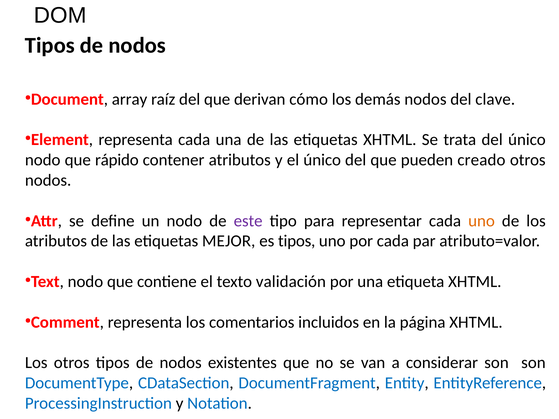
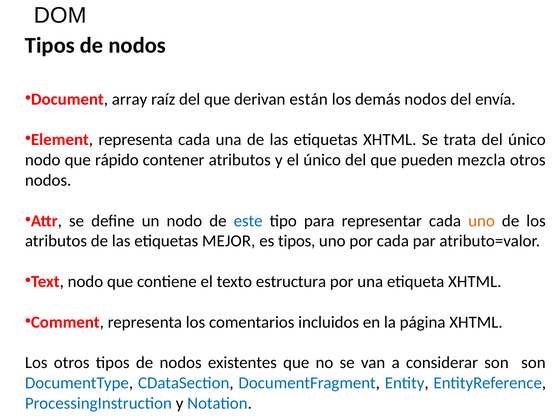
cómo: cómo -> están
clave: clave -> envía
creado: creado -> mezcla
este colour: purple -> blue
validación: validación -> estructura
